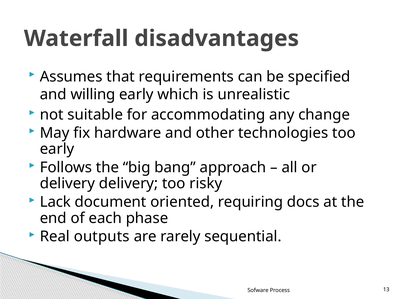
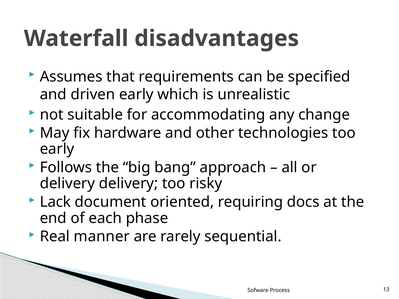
willing: willing -> driven
outputs: outputs -> manner
